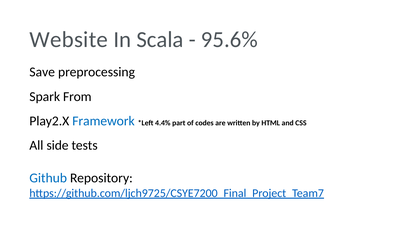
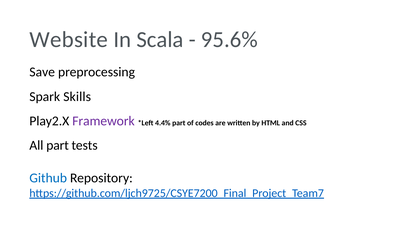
From: From -> Skills
Framework colour: blue -> purple
All side: side -> part
